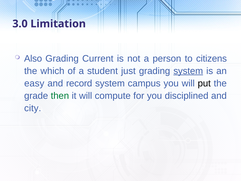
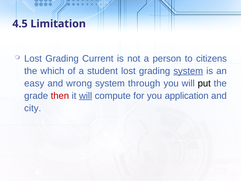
3.0: 3.0 -> 4.5
Also at (33, 58): Also -> Lost
student just: just -> lost
record: record -> wrong
campus: campus -> through
then colour: green -> red
will at (86, 96) underline: none -> present
disciplined: disciplined -> application
